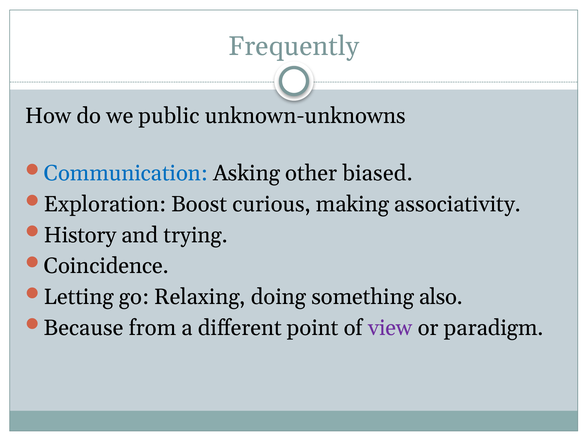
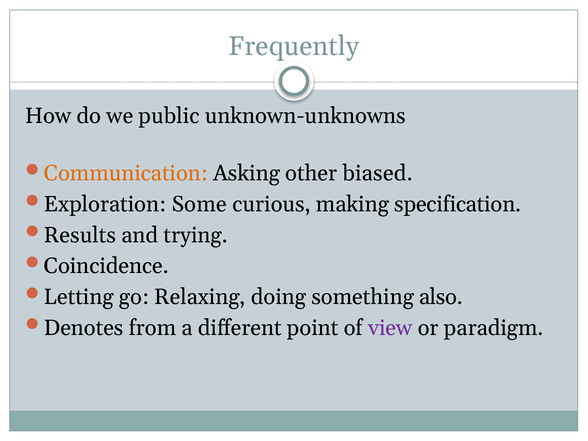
Communication colour: blue -> orange
Boost: Boost -> Some
associativity: associativity -> specification
History: History -> Results
Because: Because -> Denotes
